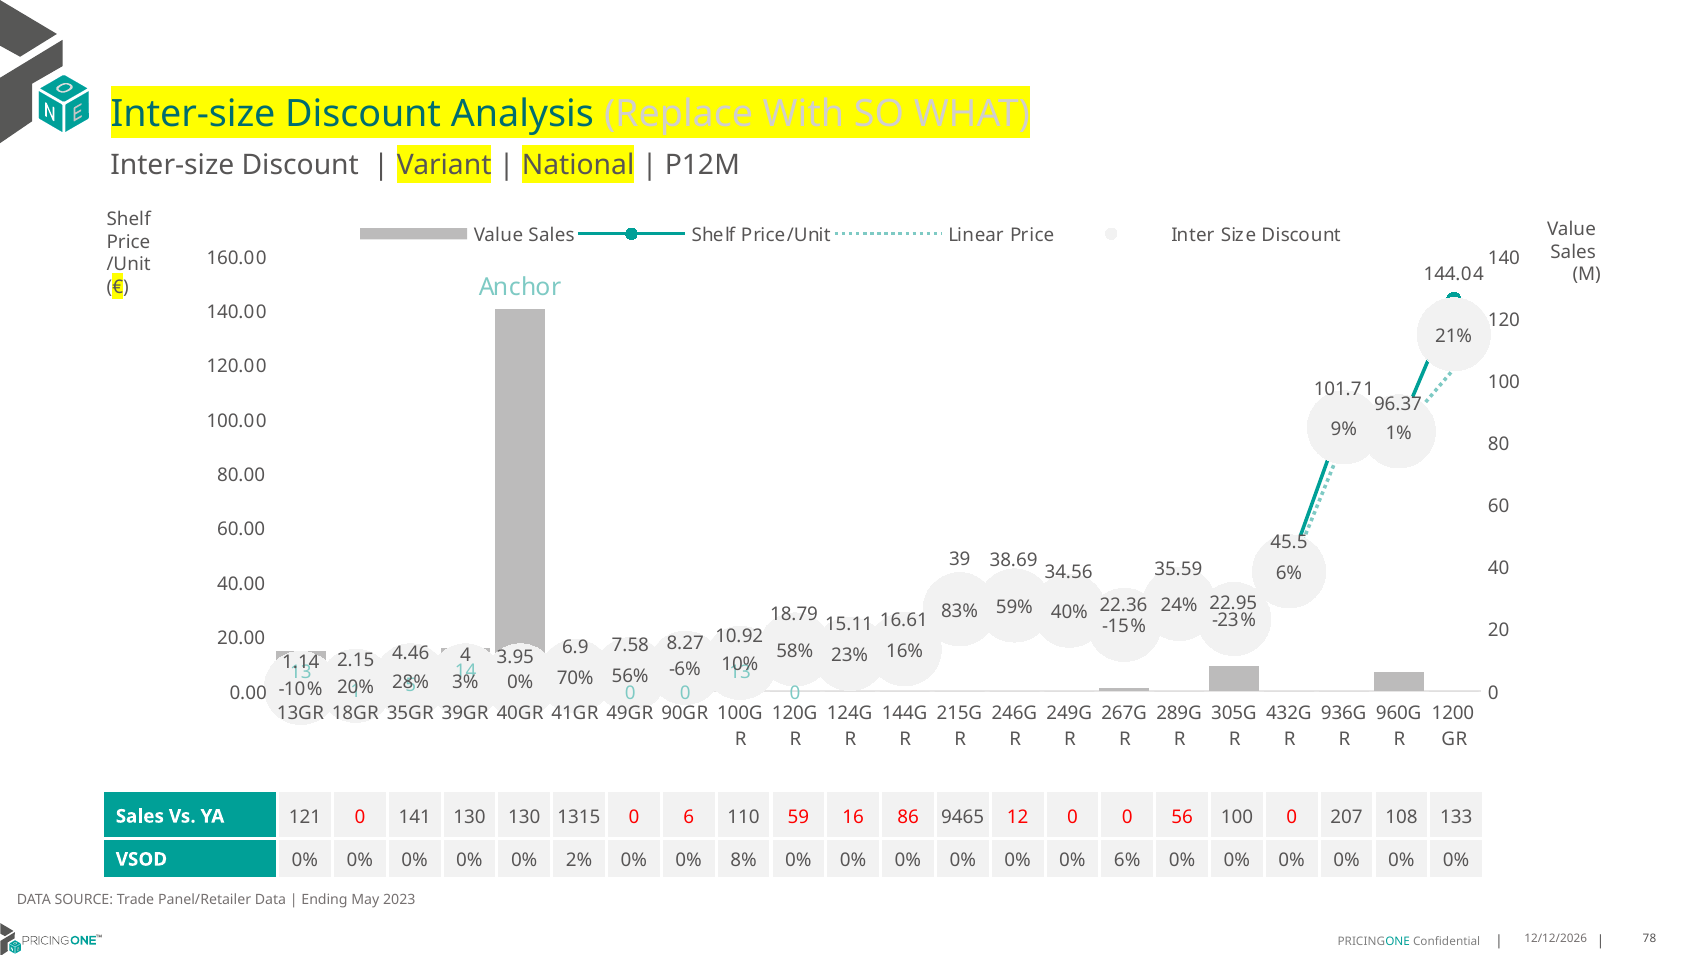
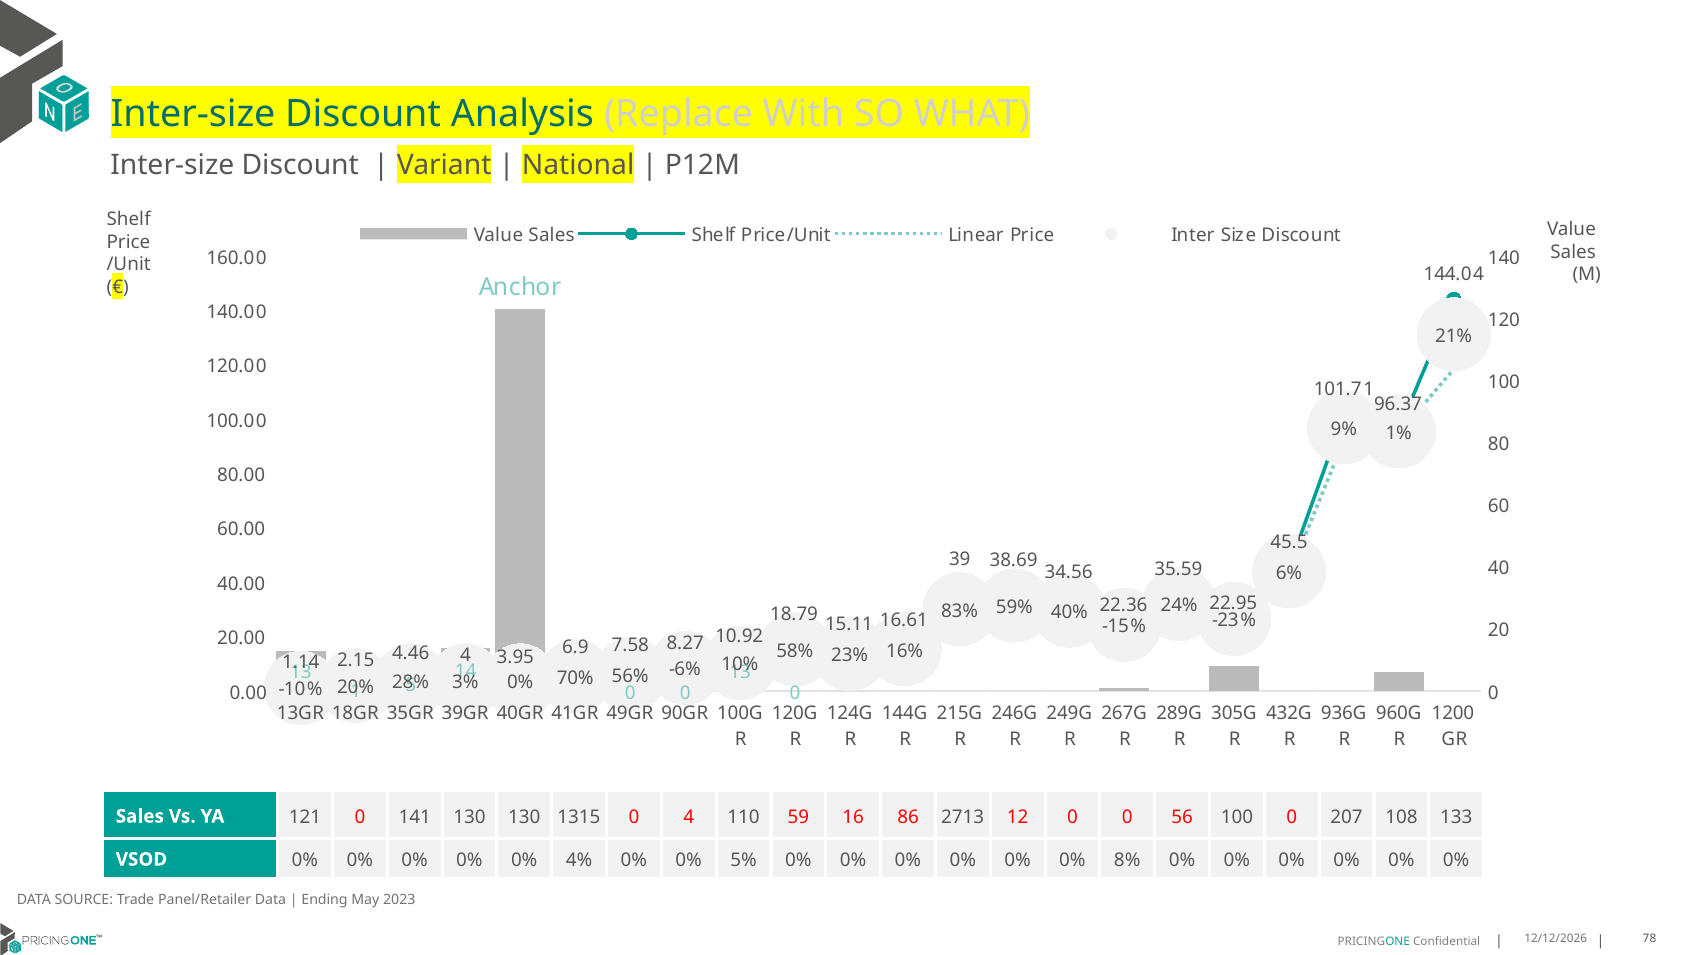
0 6: 6 -> 4
9465: 9465 -> 2713
2%: 2% -> 4%
8%: 8% -> 5%
0% 6%: 6% -> 8%
